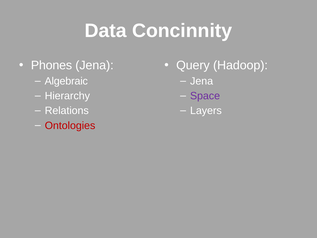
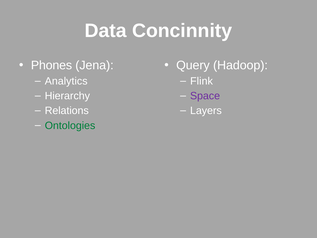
Algebraic: Algebraic -> Analytics
Jena at (202, 81): Jena -> Flink
Ontologies colour: red -> green
